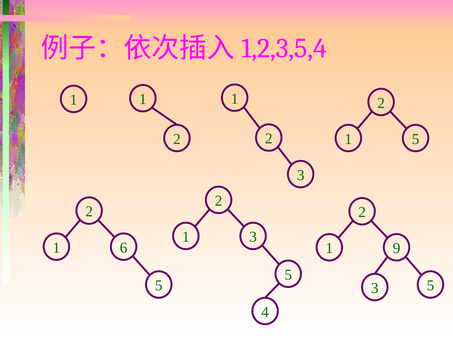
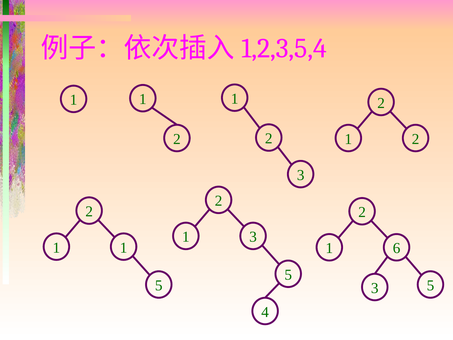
5 at (416, 139): 5 -> 2
6 at (124, 248): 6 -> 1
9: 9 -> 6
